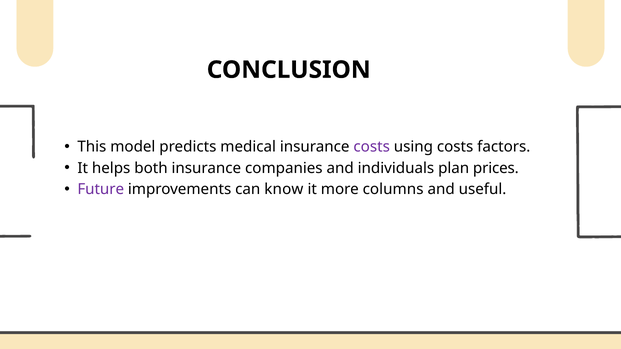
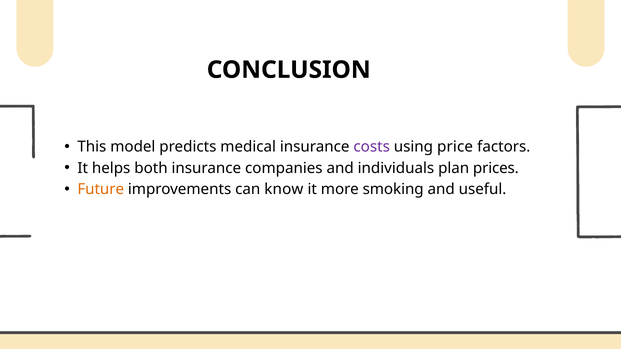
using costs: costs -> price
Future colour: purple -> orange
columns: columns -> smoking
